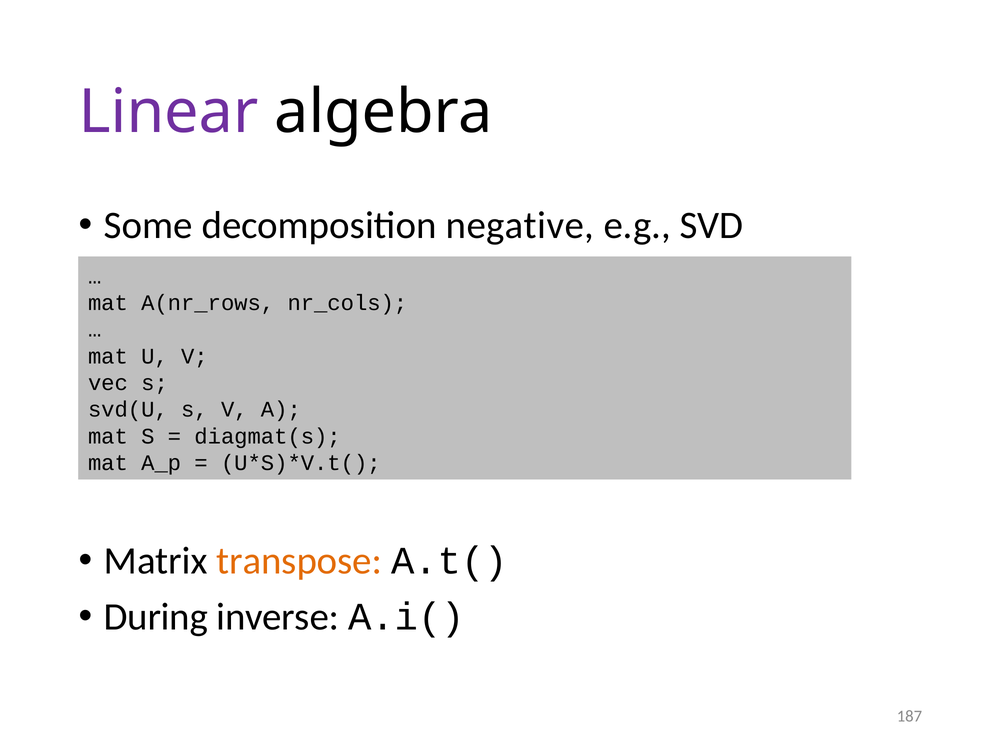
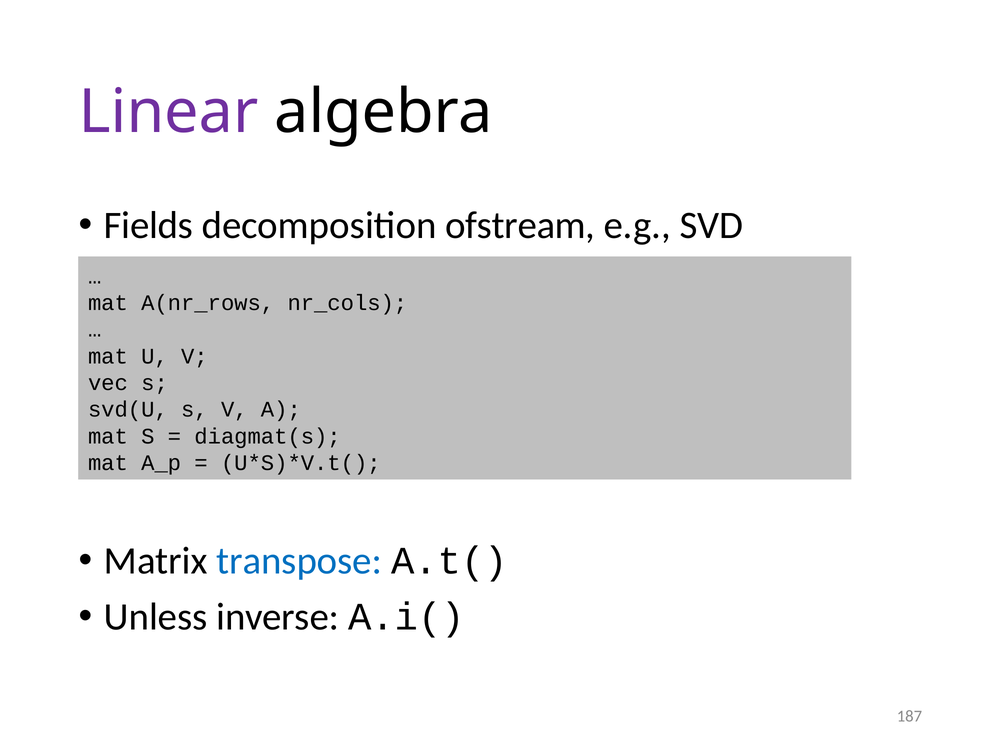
Some: Some -> Fields
negative: negative -> ofstream
transpose colour: orange -> blue
During: During -> Unless
